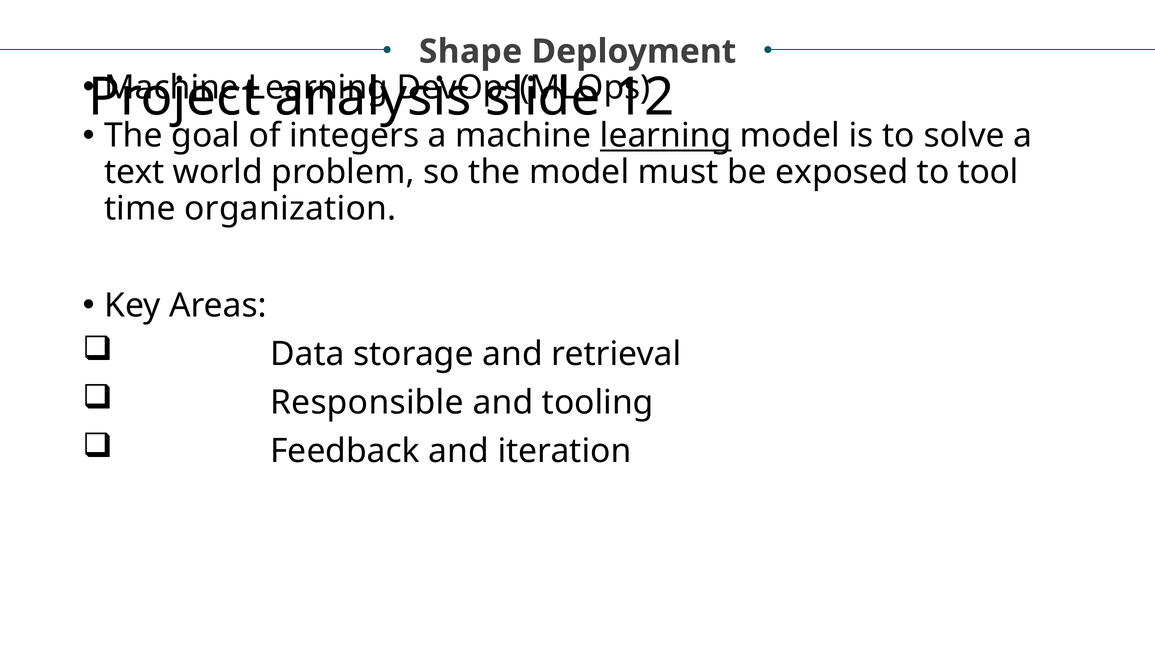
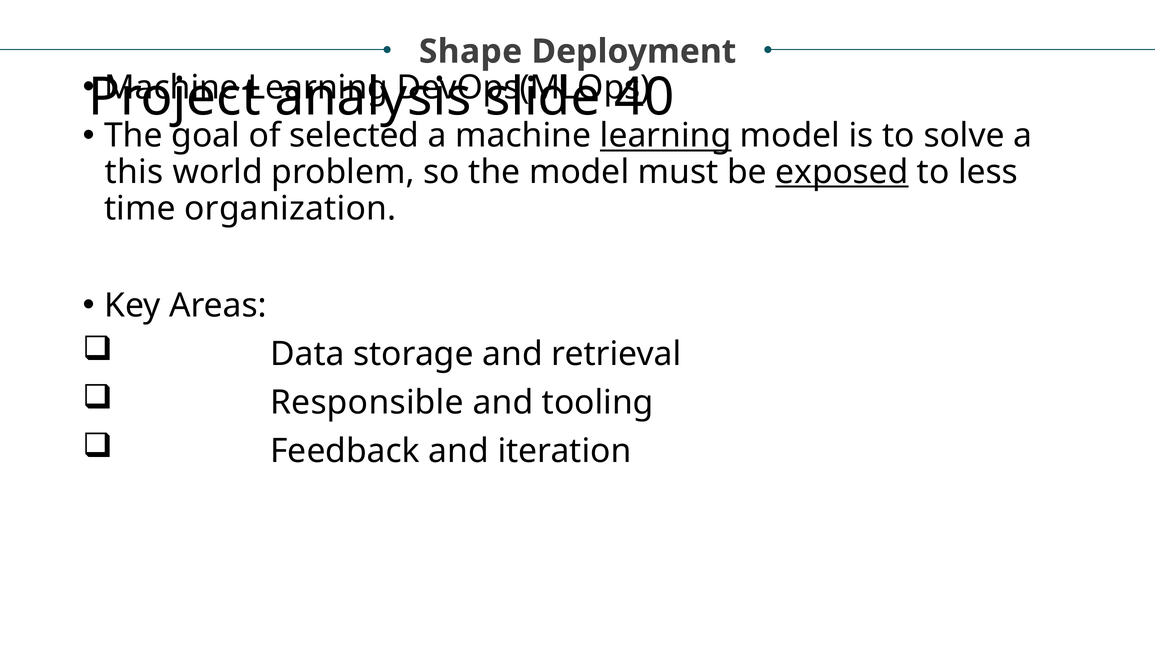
12: 12 -> 40
integers: integers -> selected
text: text -> this
exposed underline: none -> present
tool: tool -> less
